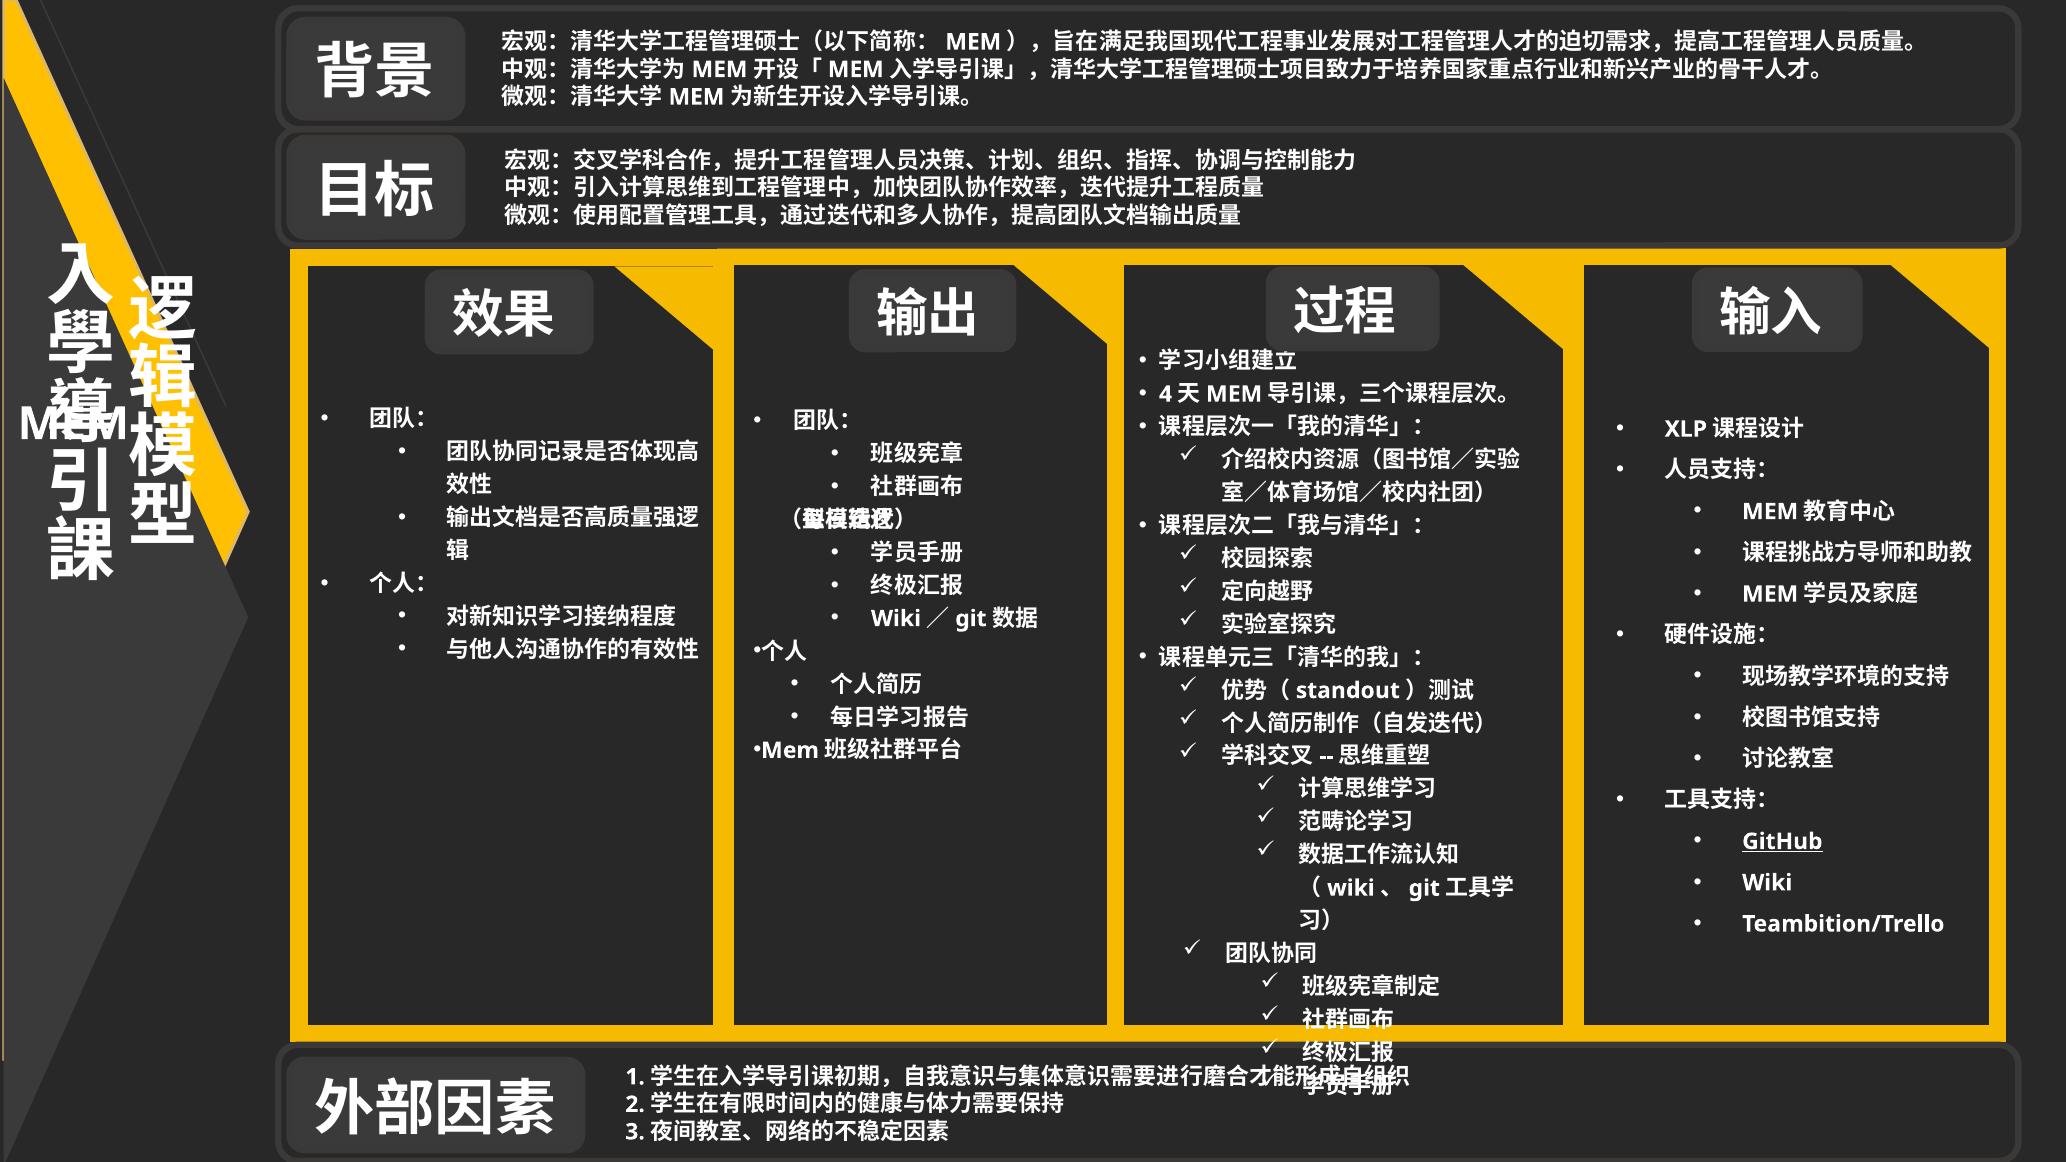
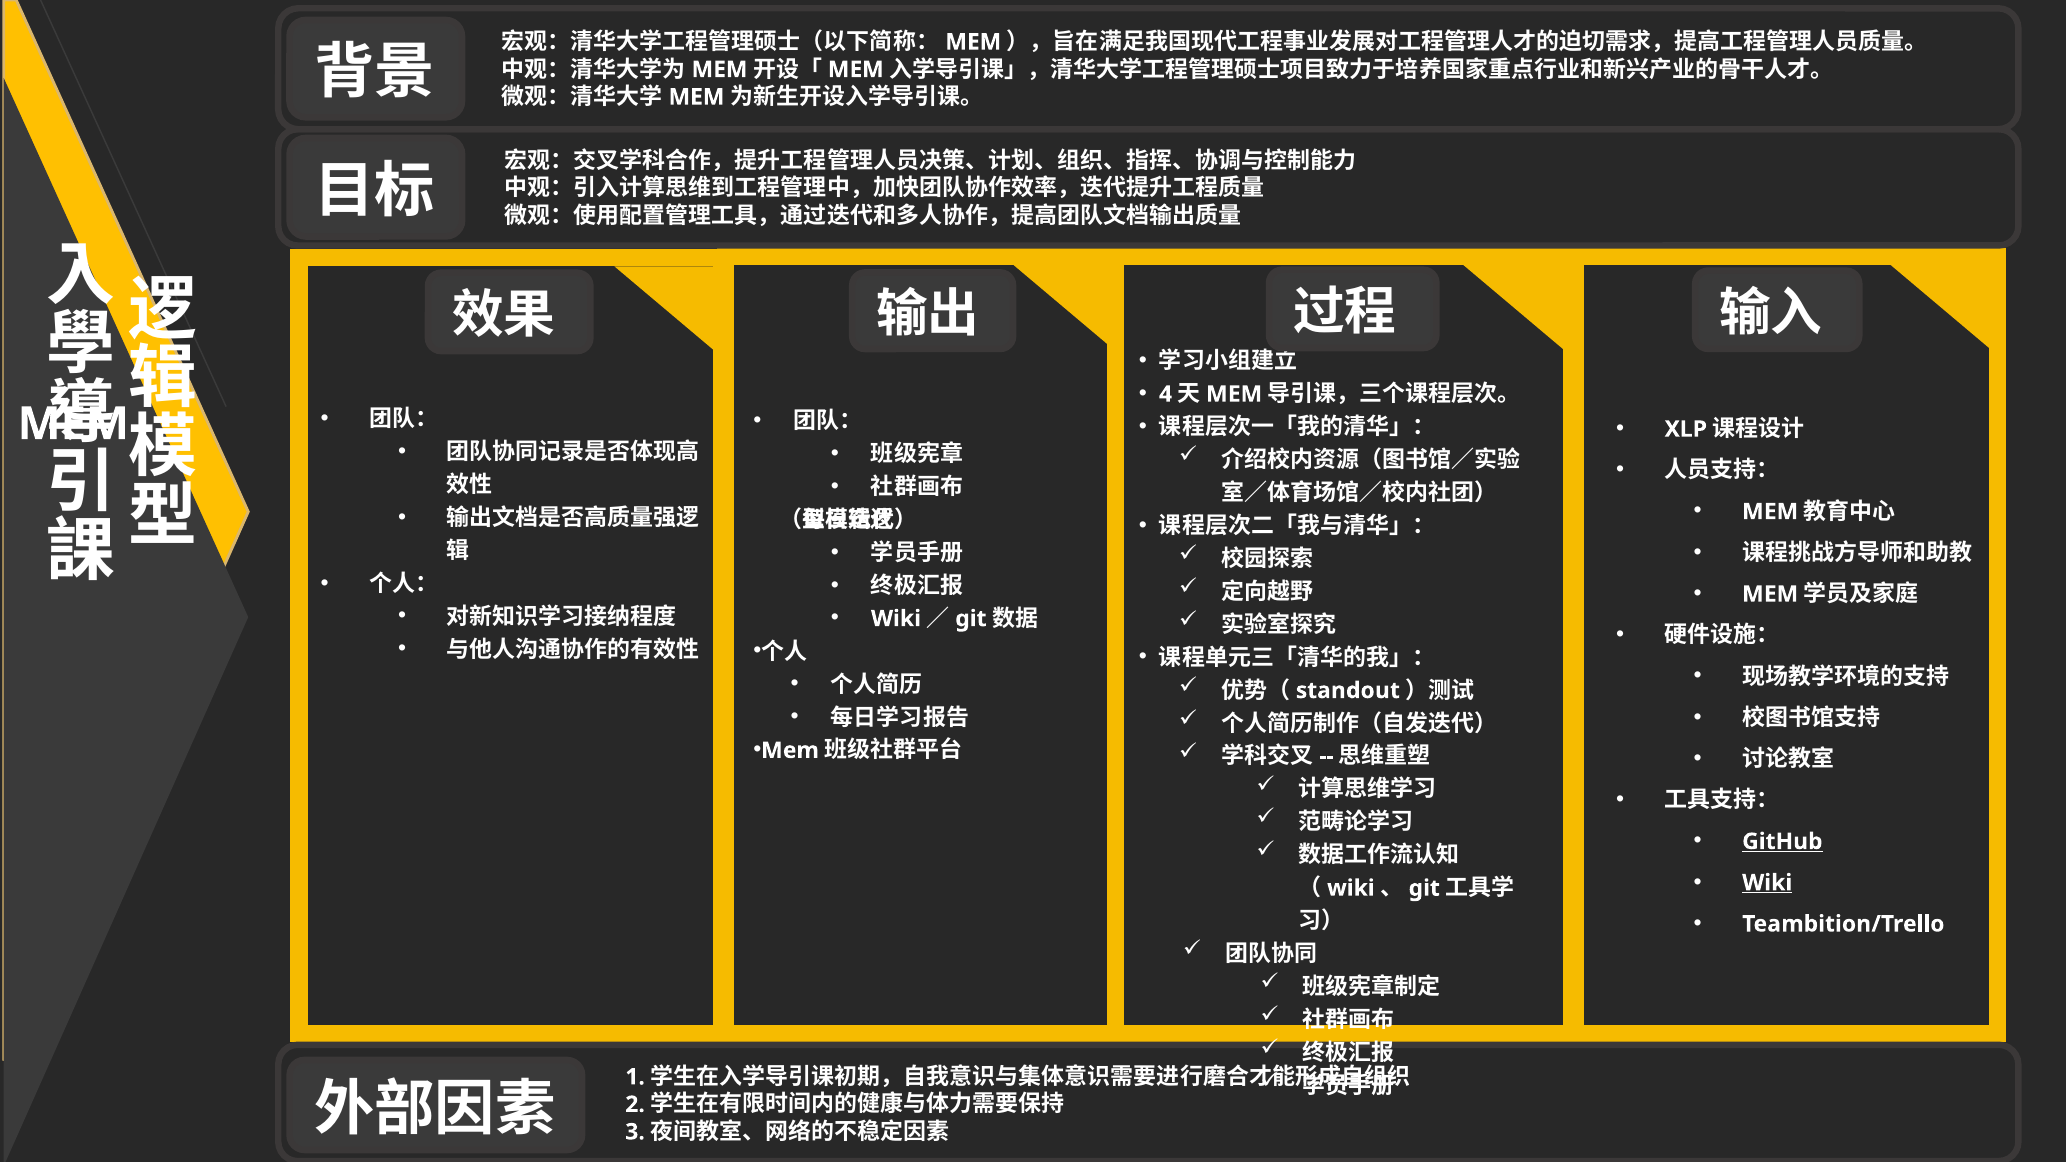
Wiki underline: none -> present
